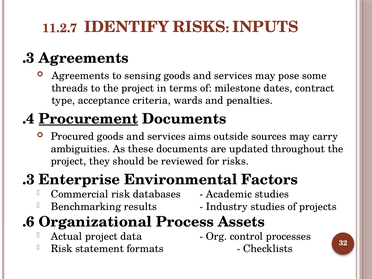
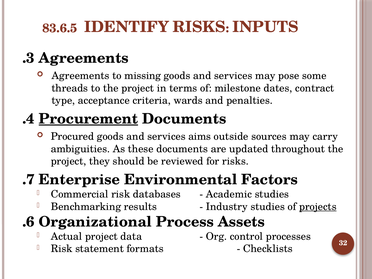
11.2.7: 11.2.7 -> 83.6.5
sensing: sensing -> missing
.3 at (28, 180): .3 -> .7
projects underline: none -> present
